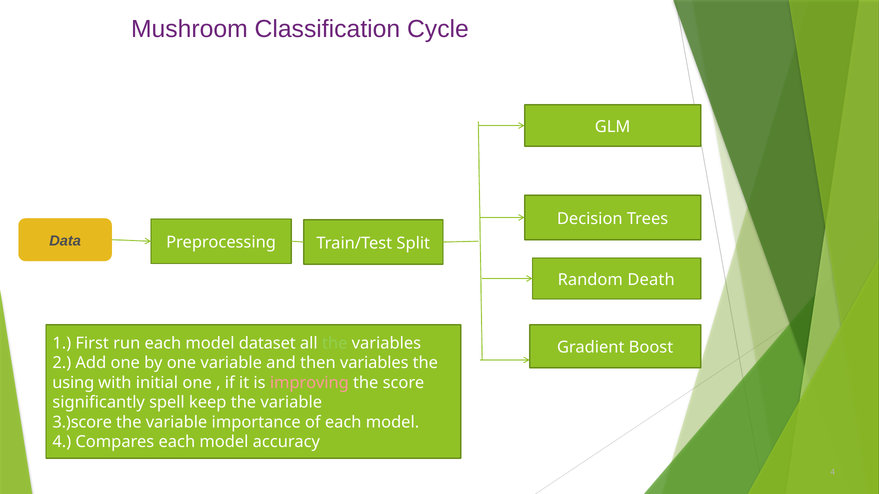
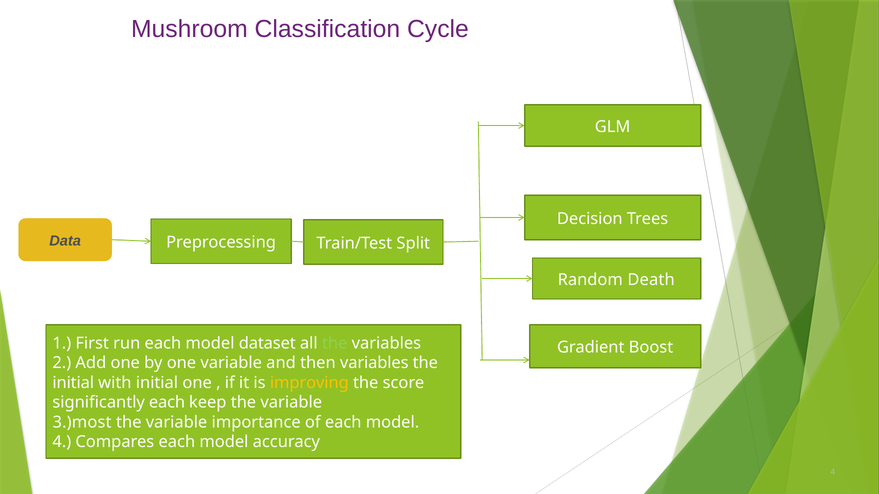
using at (73, 383): using -> initial
improving colour: pink -> yellow
significantly spell: spell -> each
3.)score: 3.)score -> 3.)most
